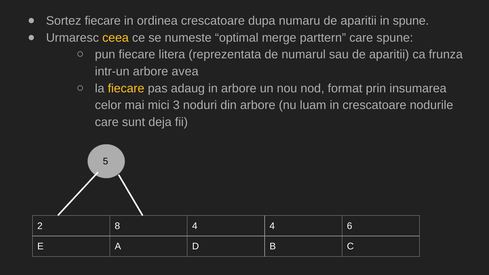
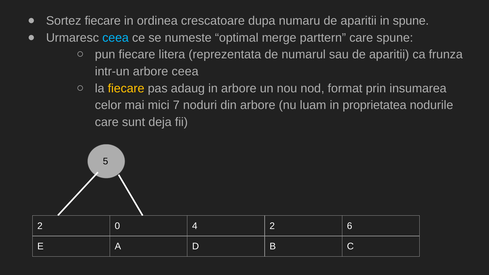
ceea at (116, 38) colour: yellow -> light blue
arbore avea: avea -> ceea
3: 3 -> 7
in crescatoare: crescatoare -> proprietatea
8: 8 -> 0
4 4: 4 -> 2
